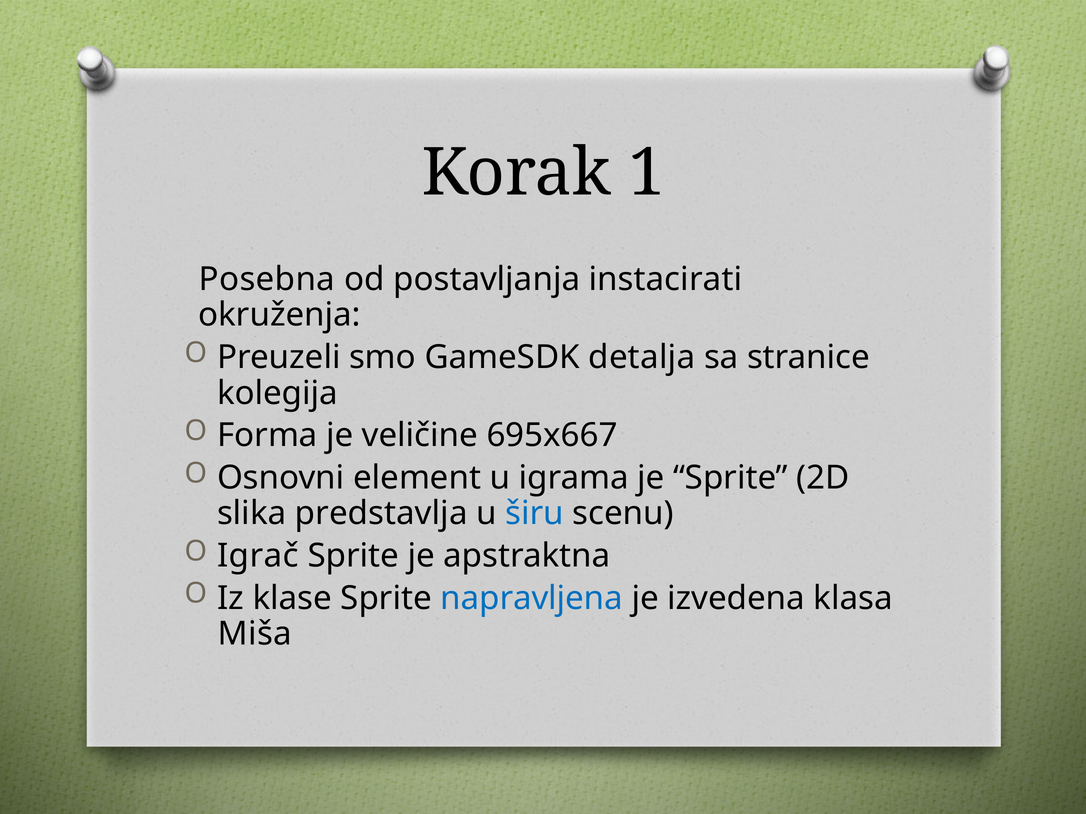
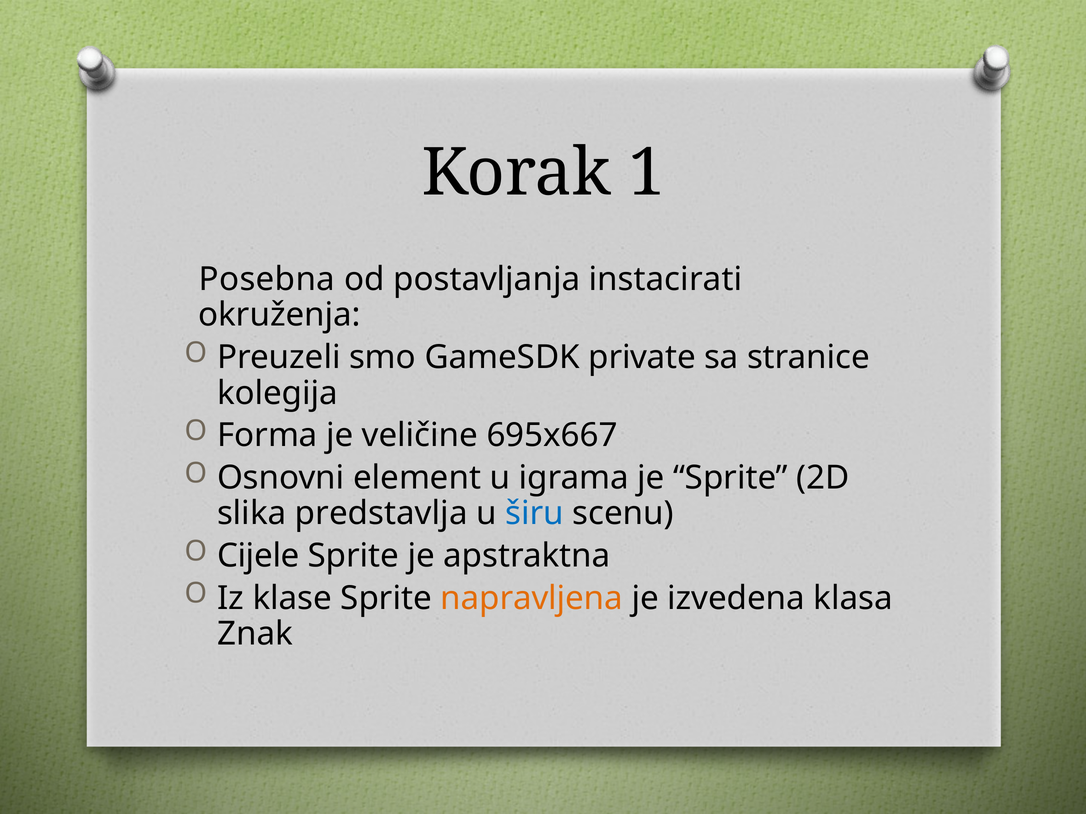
detalja: detalja -> private
Igrač: Igrač -> Cijele
napravljena colour: blue -> orange
Miša: Miša -> Znak
